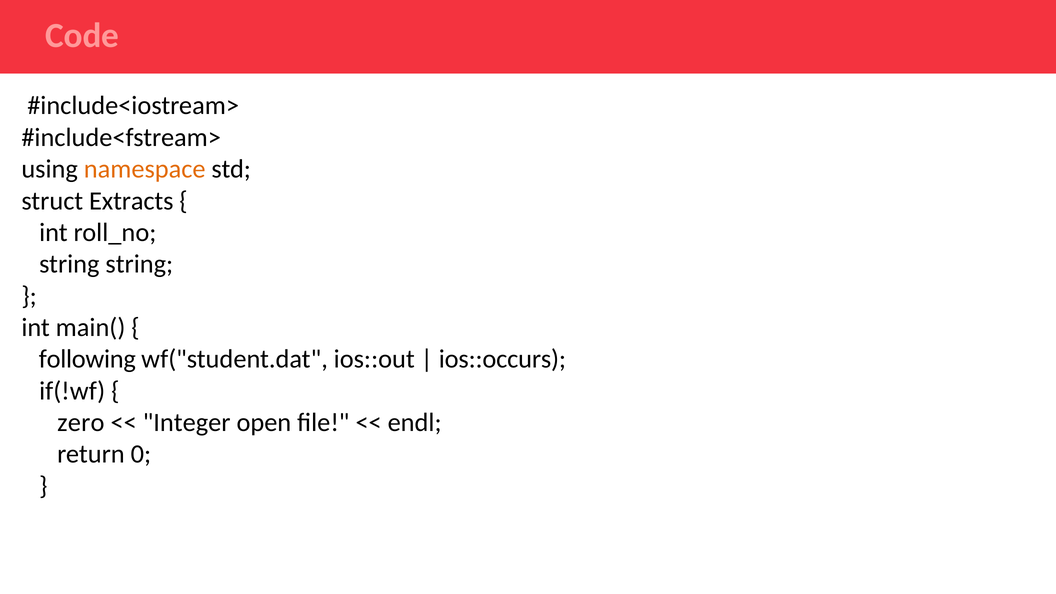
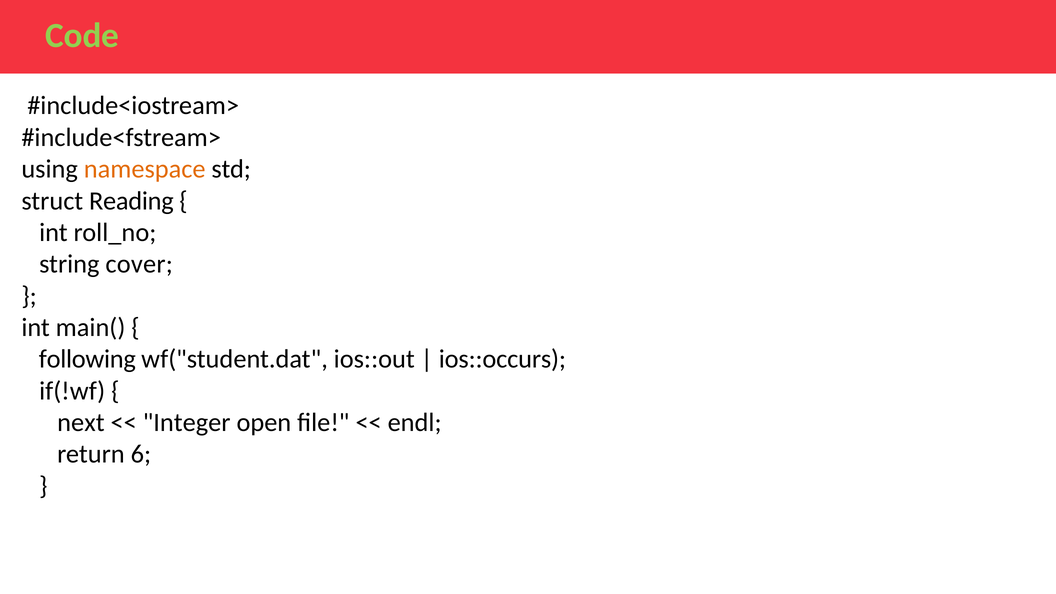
Code colour: pink -> light green
Extracts: Extracts -> Reading
string string: string -> cover
zero: zero -> next
0: 0 -> 6
